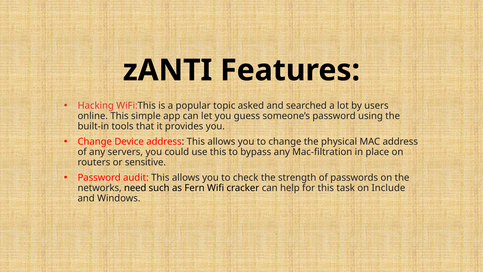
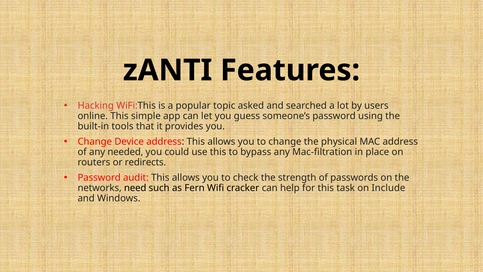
servers: servers -> needed
sensitive: sensitive -> redirects
